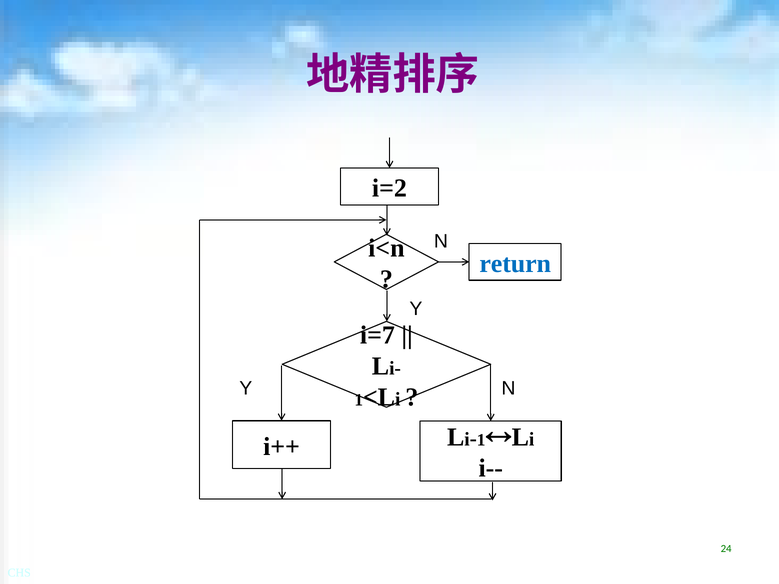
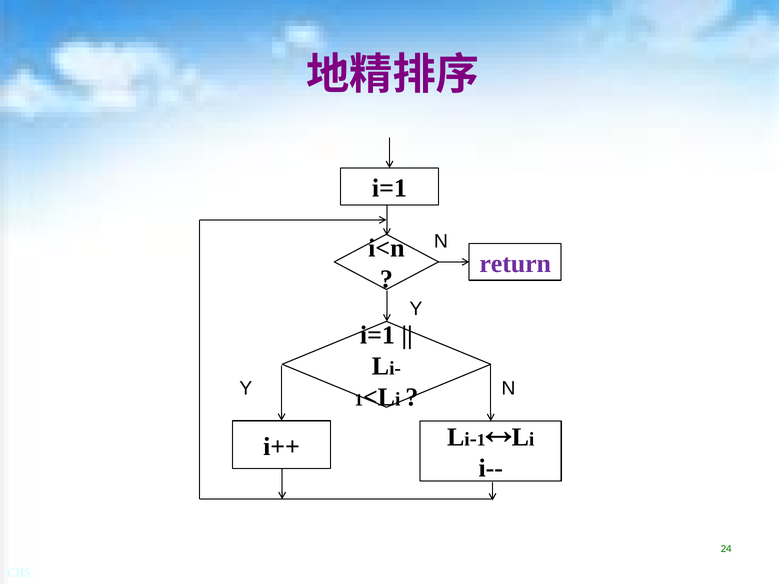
i=2 at (389, 188): i=2 -> i=1
return colour: blue -> purple
i=7 at (377, 335): i=7 -> i=1
